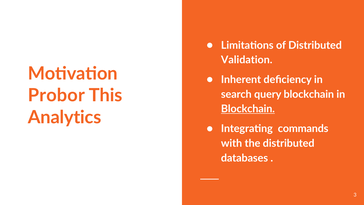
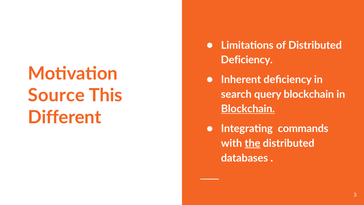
Validation at (247, 60): Validation -> Deficiency
Probor: Probor -> Source
Analytics: Analytics -> Different
the underline: none -> present
